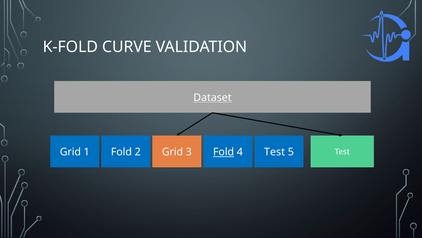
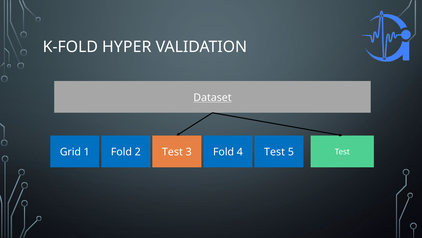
CURVE: CURVE -> HYPER
2 Grid: Grid -> Test
Fold at (224, 152) underline: present -> none
